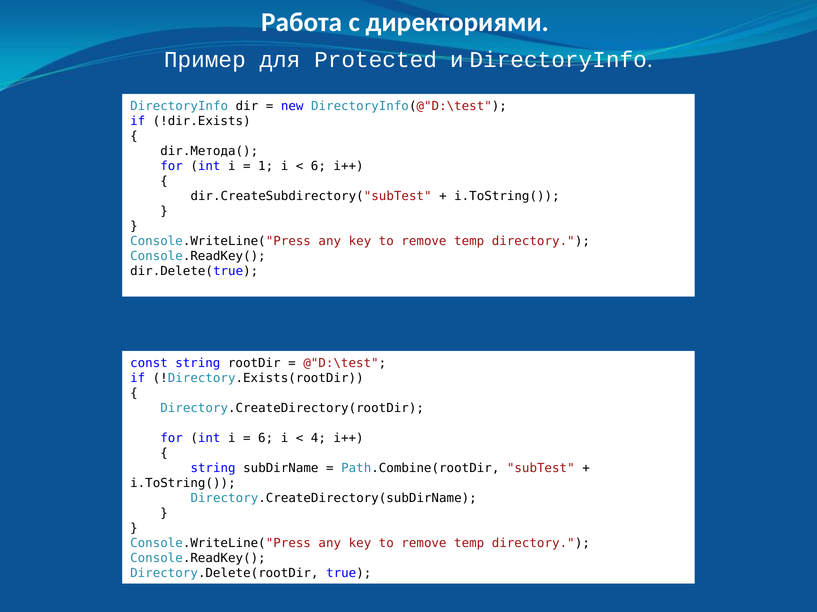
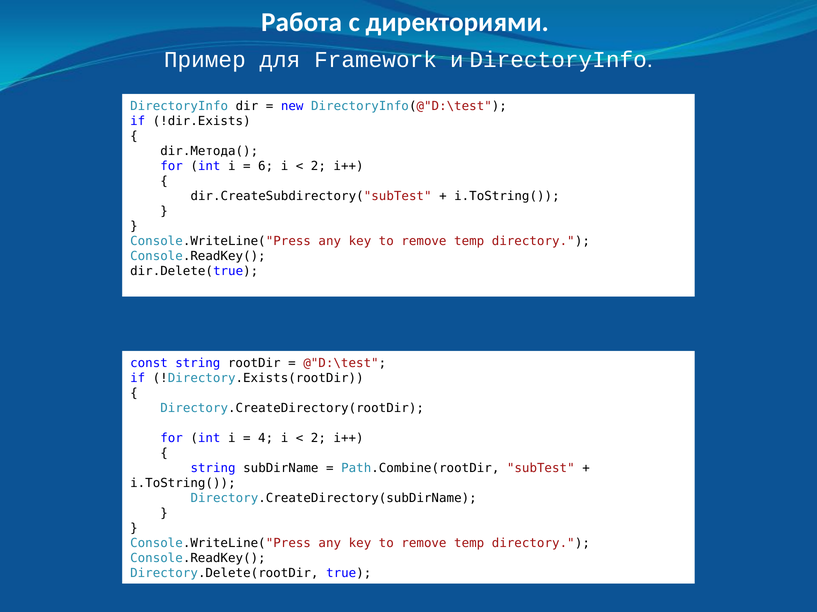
Protected: Protected -> Framework
1: 1 -> 6
6 at (318, 166): 6 -> 2
6 at (266, 439): 6 -> 4
4 at (318, 439): 4 -> 2
